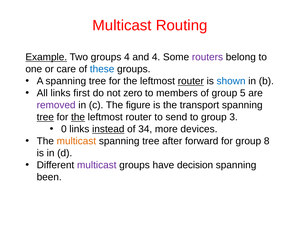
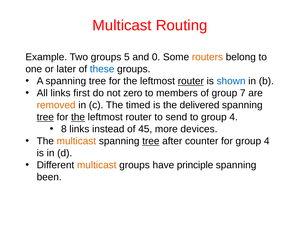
Example underline: present -> none
groups 4: 4 -> 5
and 4: 4 -> 0
routers colour: purple -> orange
care: care -> later
5: 5 -> 7
removed colour: purple -> orange
figure: figure -> timed
transport: transport -> delivered
to group 3: 3 -> 4
0: 0 -> 8
instead underline: present -> none
34: 34 -> 45
tree at (151, 141) underline: none -> present
forward: forward -> counter
for group 8: 8 -> 4
multicast at (97, 165) colour: purple -> orange
decision: decision -> principle
